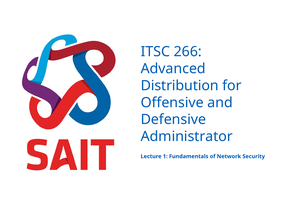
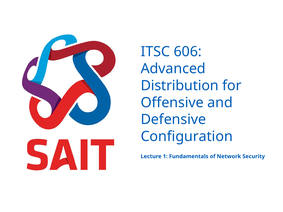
266: 266 -> 606
Administrator: Administrator -> Configuration
